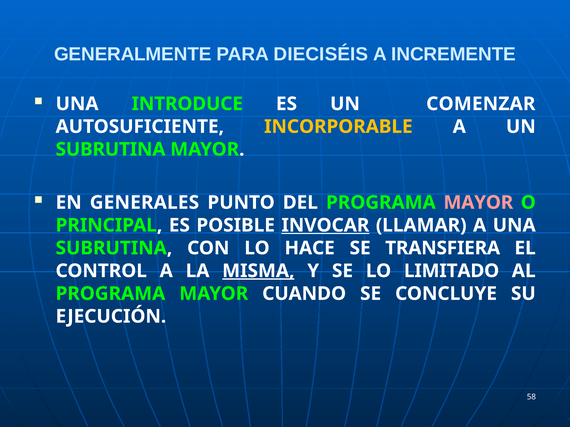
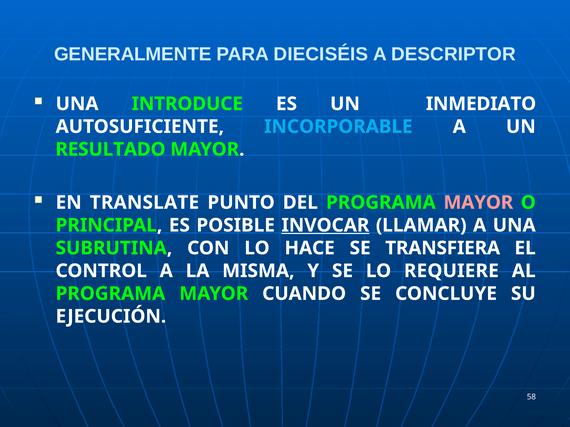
INCREMENTE: INCREMENTE -> DESCRIPTOR
COMENZAR: COMENZAR -> INMEDIATO
INCORPORABLE colour: yellow -> light blue
SUBRUTINA at (111, 150): SUBRUTINA -> RESULTADO
GENERALES: GENERALES -> TRANSLATE
MISMA underline: present -> none
LIMITADO: LIMITADO -> REQUIERE
